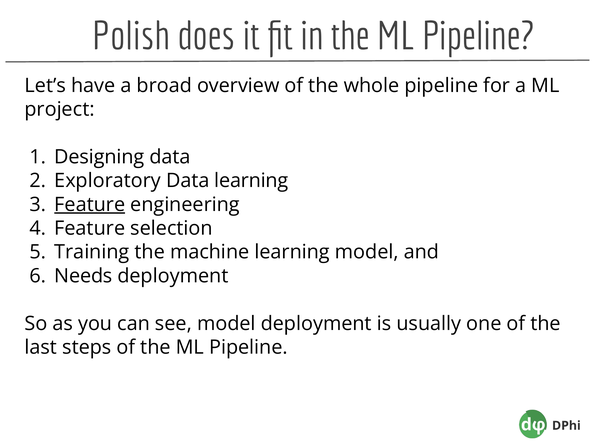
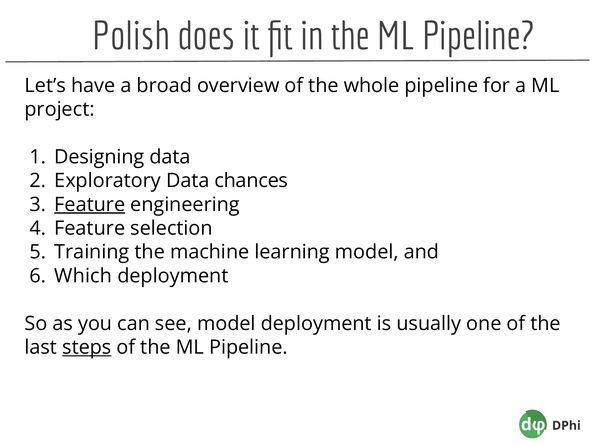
Data learning: learning -> chances
Needs: Needs -> Which
steps underline: none -> present
